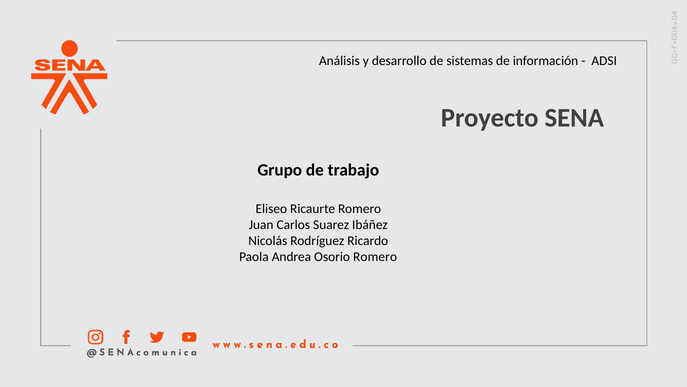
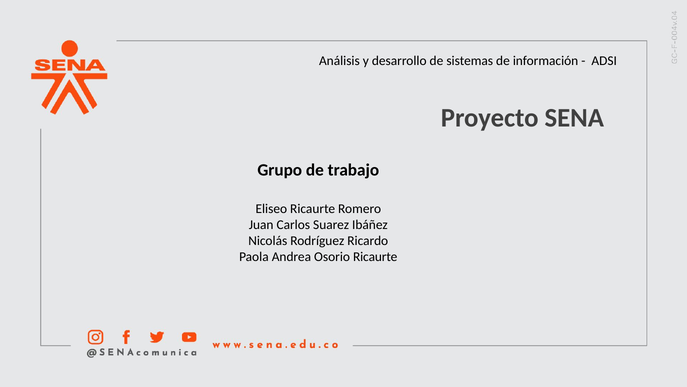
Osorio Romero: Romero -> Ricaurte
